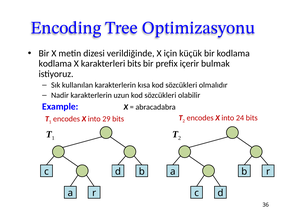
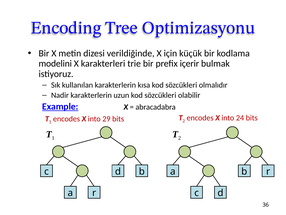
kodlama at (55, 63): kodlama -> modelini
karakterleri bits: bits -> trie
Example underline: none -> present
